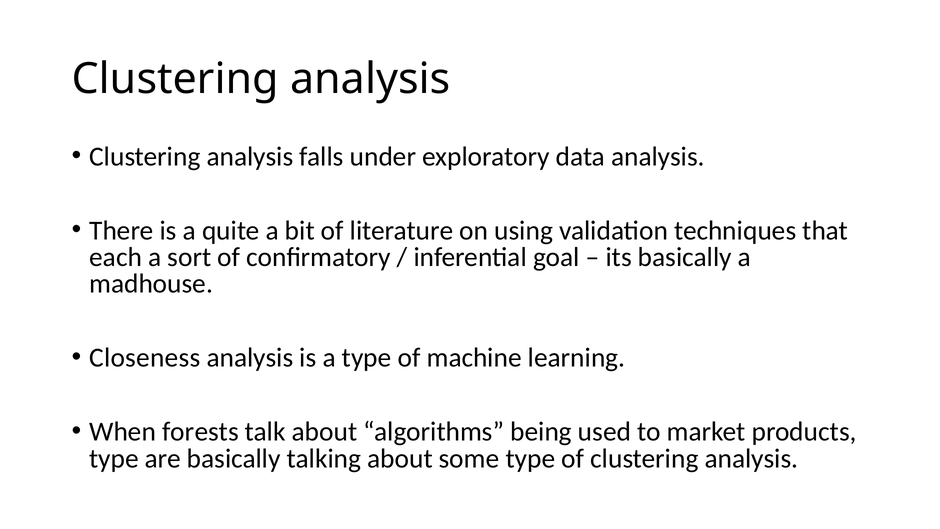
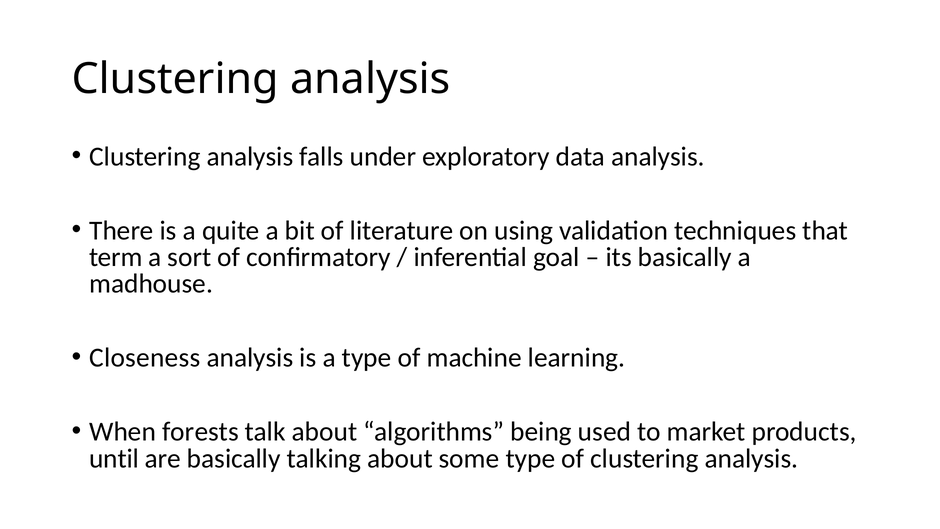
each: each -> term
type at (114, 458): type -> until
